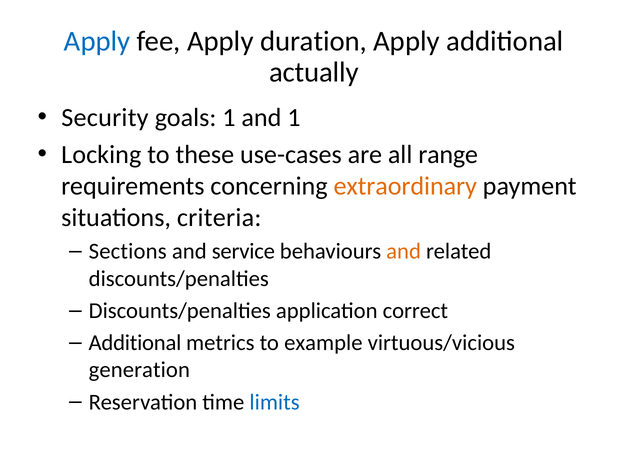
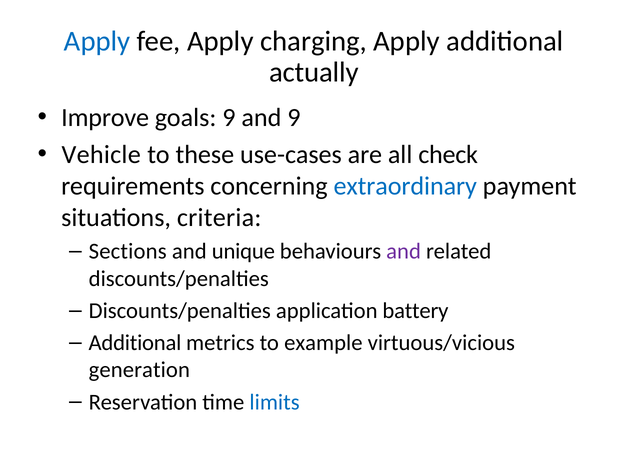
duration: duration -> charging
Security: Security -> Improve
goals 1: 1 -> 9
and 1: 1 -> 9
Locking: Locking -> Vehicle
range: range -> check
extraordinary colour: orange -> blue
service: service -> unique
and at (404, 251) colour: orange -> purple
correct: correct -> battery
